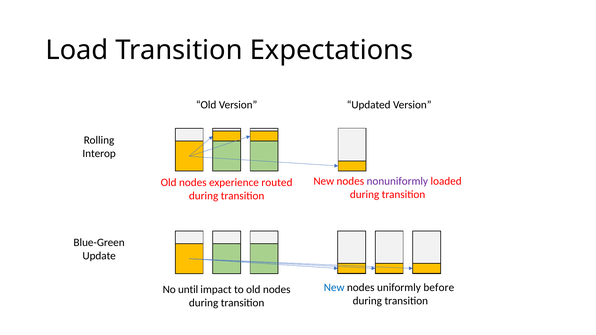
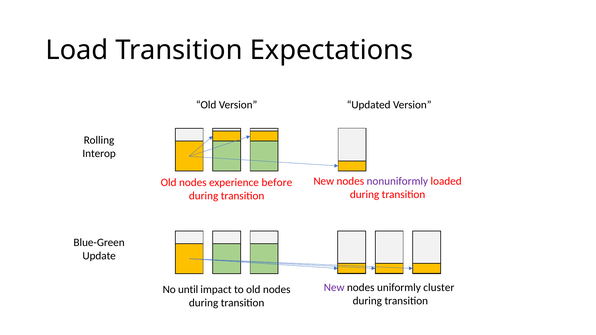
routed: routed -> before
New at (334, 288) colour: blue -> purple
before: before -> cluster
